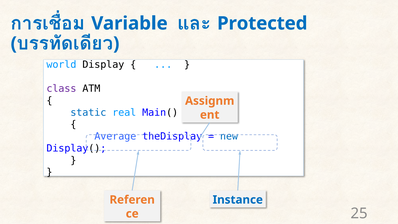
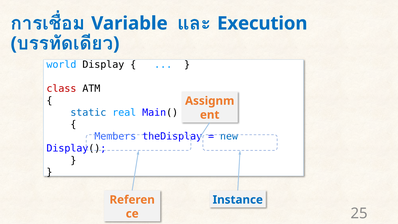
Protected: Protected -> Execution
class colour: purple -> red
Average: Average -> Members
